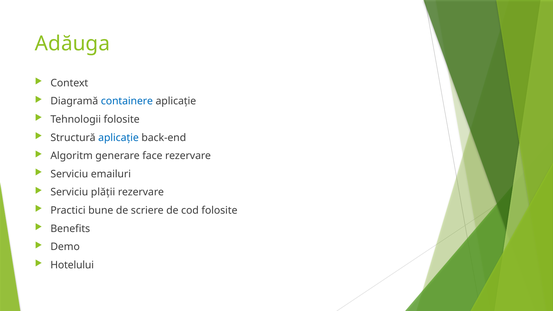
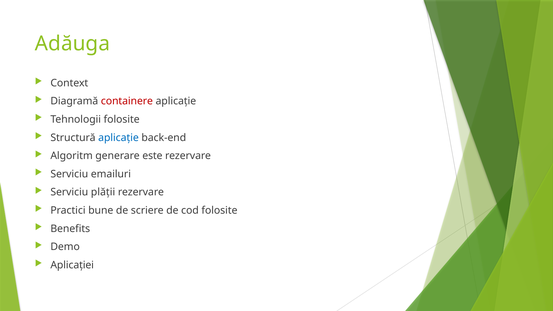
containere colour: blue -> red
face: face -> este
Hotelului: Hotelului -> Aplicației
